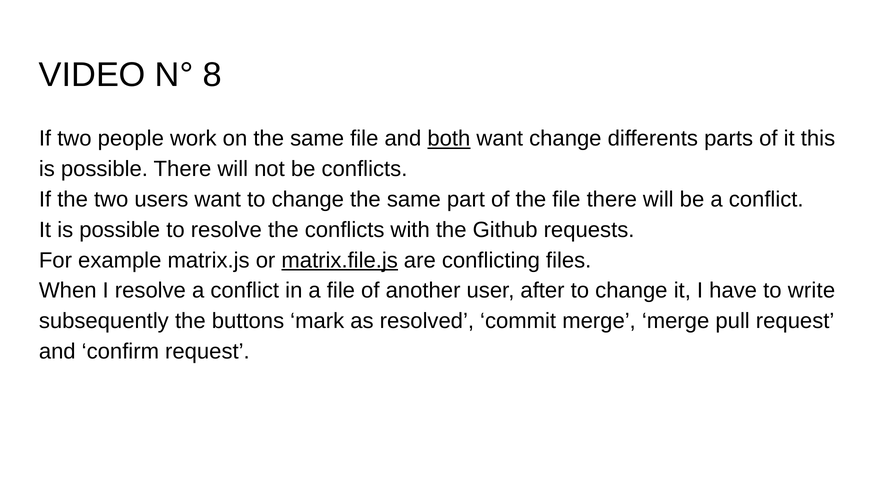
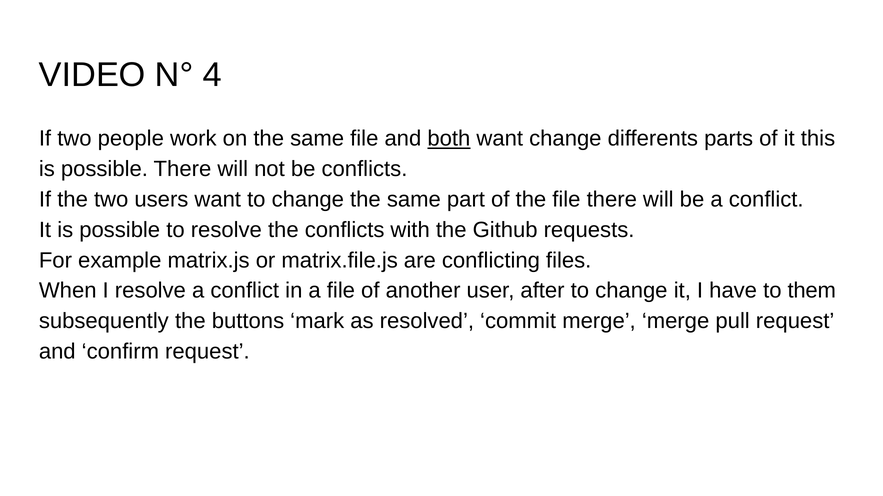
8: 8 -> 4
matrix.file.js underline: present -> none
write: write -> them
